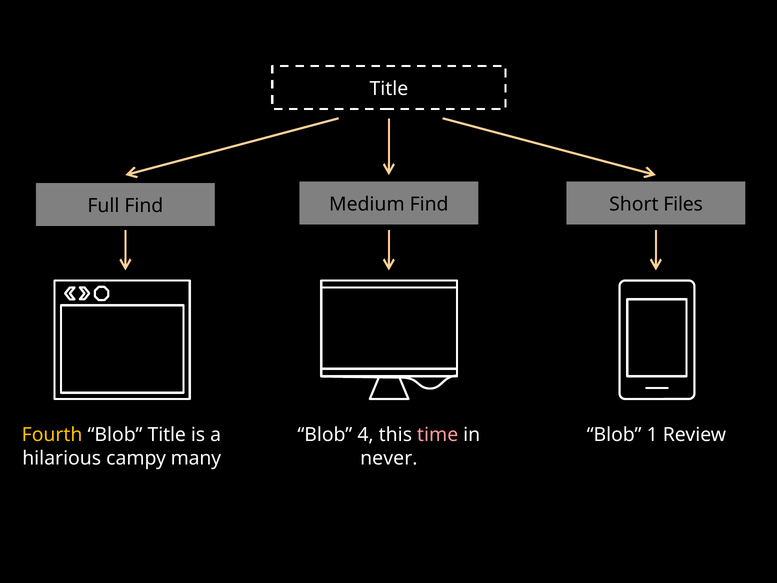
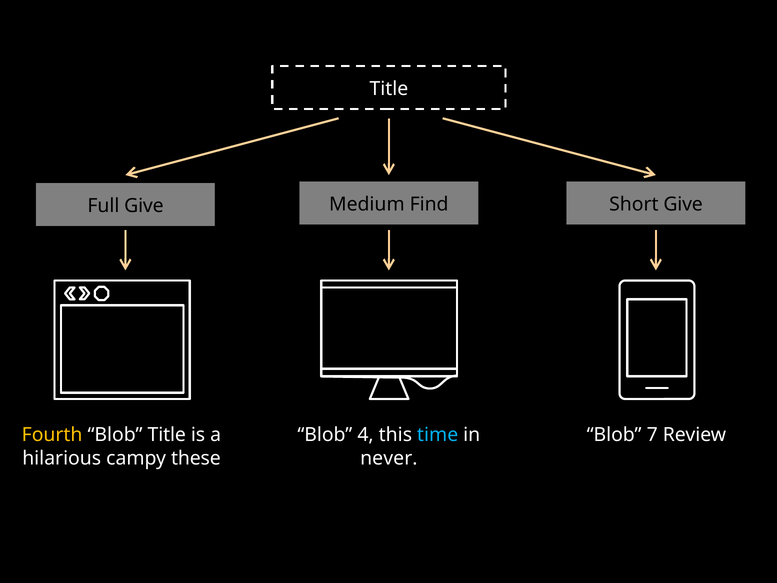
Full Find: Find -> Give
Short Files: Files -> Give
time colour: pink -> light blue
1: 1 -> 7
many: many -> these
